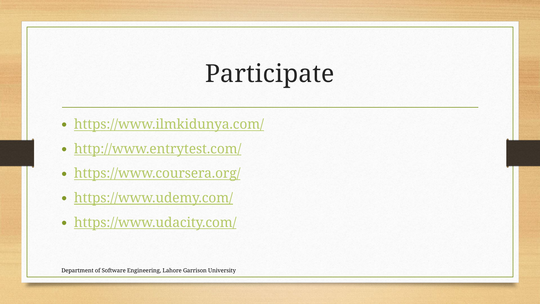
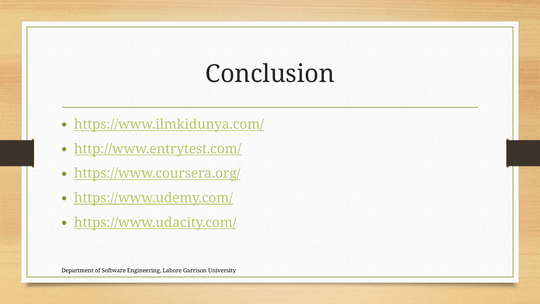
Participate: Participate -> Conclusion
